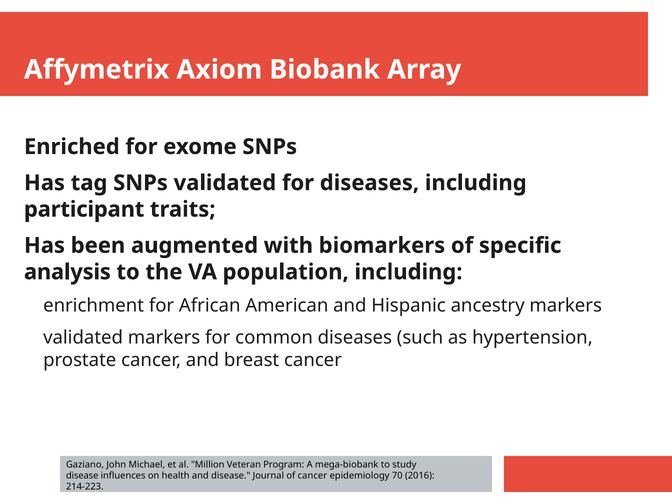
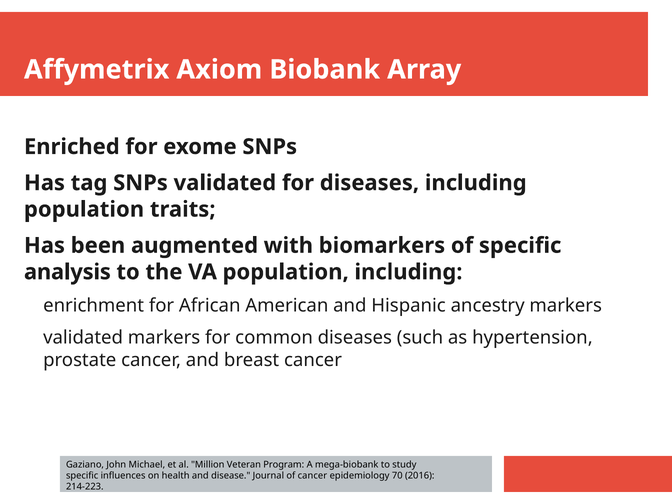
participant at (84, 209): participant -> population
disease at (82, 476): disease -> specific
